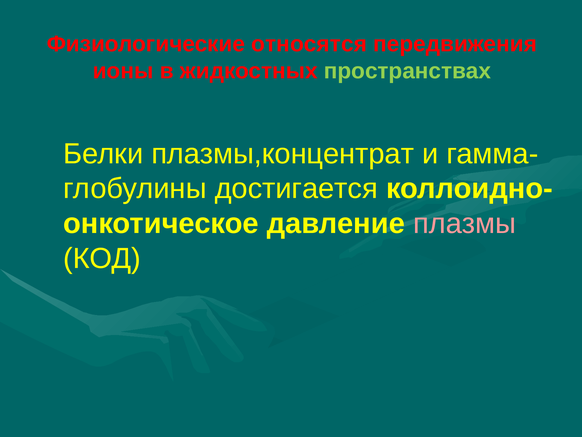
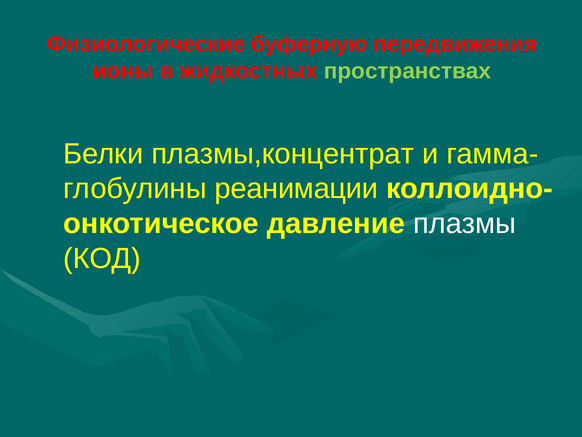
относятся: относятся -> буферную
достигается: достигается -> реанимации
плазмы colour: pink -> white
